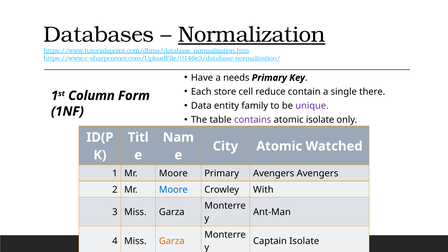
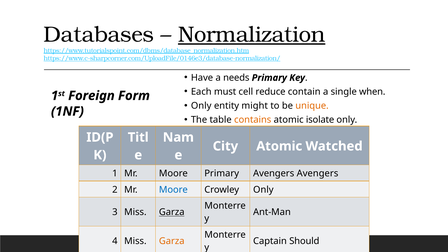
store: store -> must
there: there -> when
Column: Column -> Foreign
Data at (201, 106): Data -> Only
family: family -> might
unique colour: purple -> orange
contains colour: purple -> orange
Crowley With: With -> Only
Garza at (172, 212) underline: none -> present
Captain Isolate: Isolate -> Should
